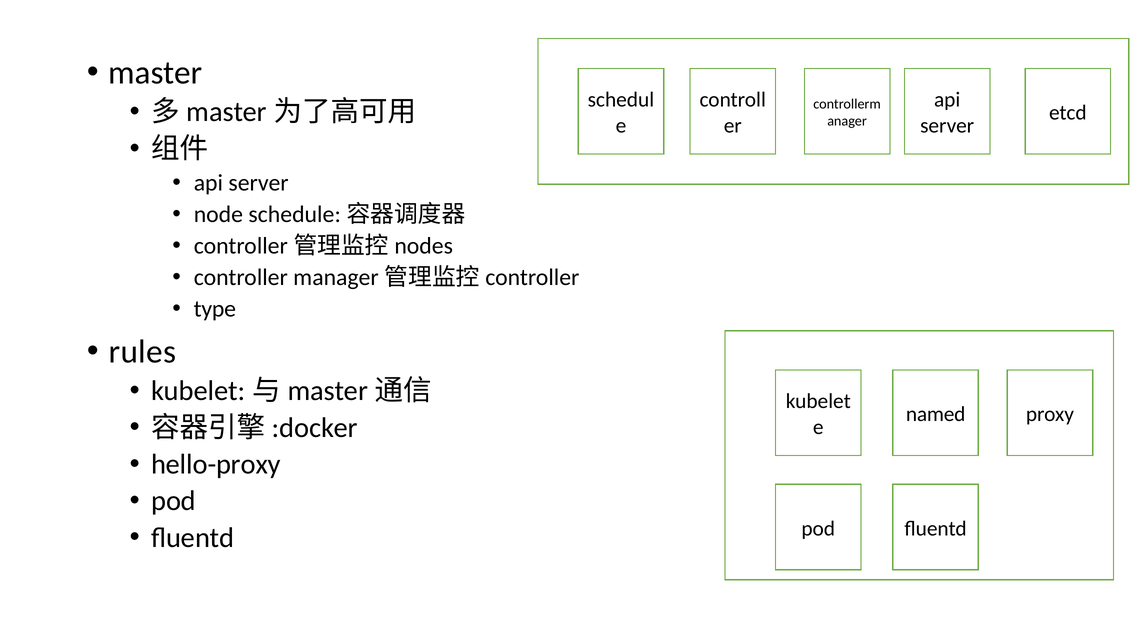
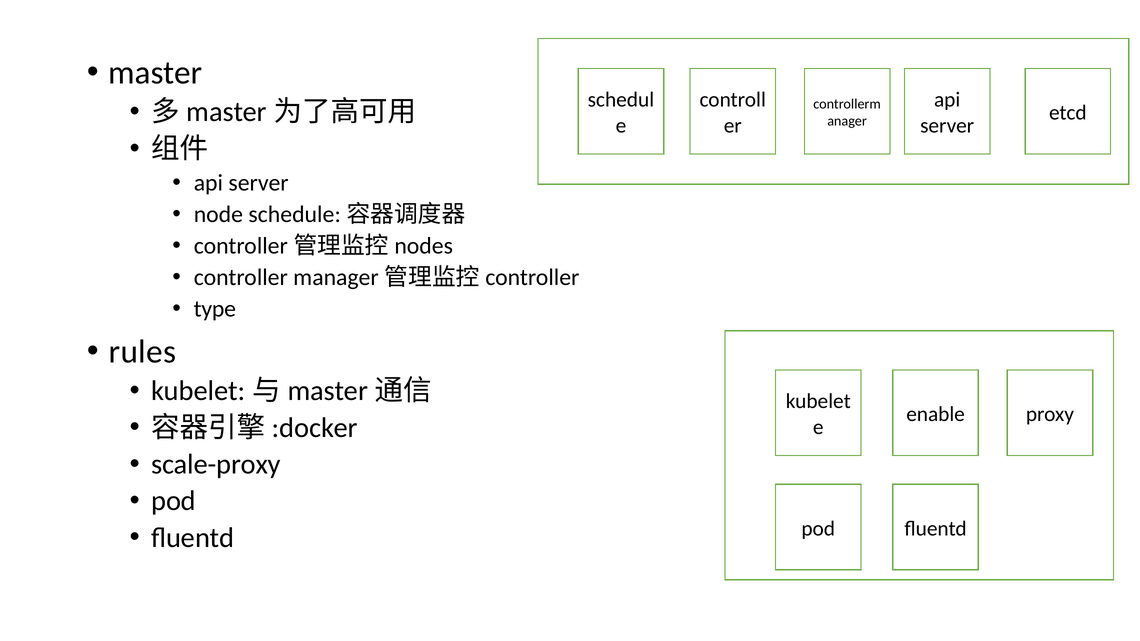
named: named -> enable
hello-proxy: hello-proxy -> scale-proxy
